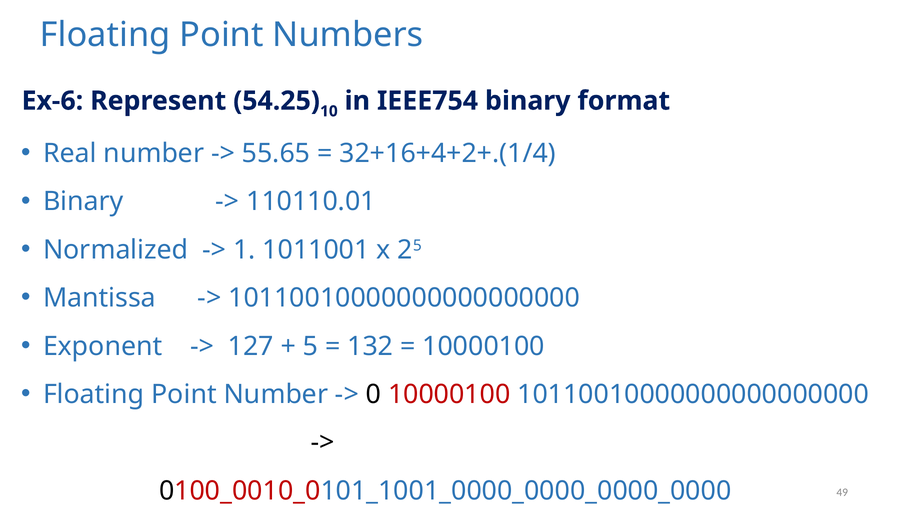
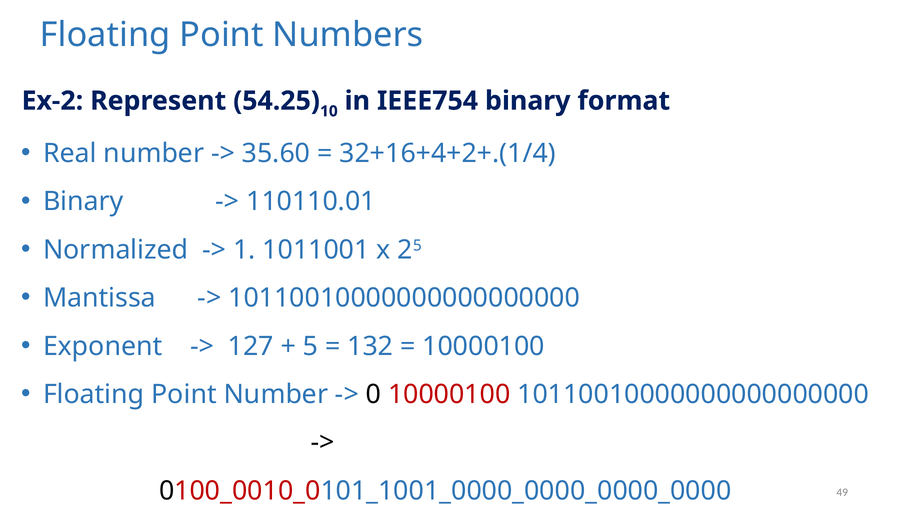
Ex-6: Ex-6 -> Ex-2
55.65: 55.65 -> 35.60
